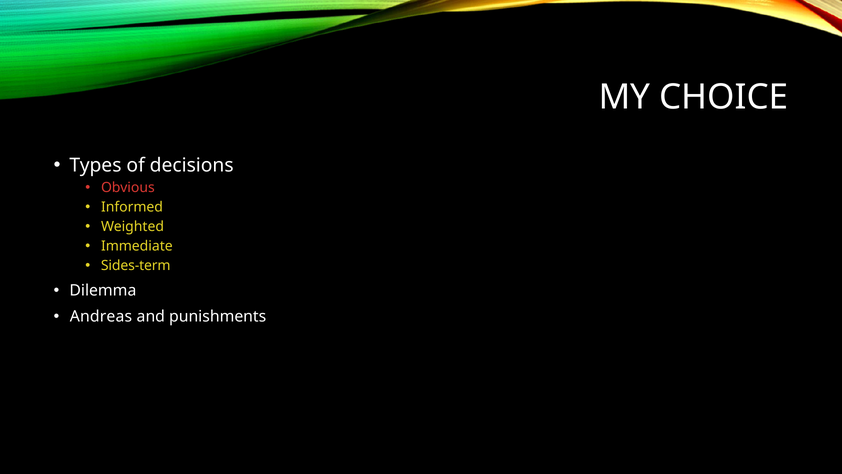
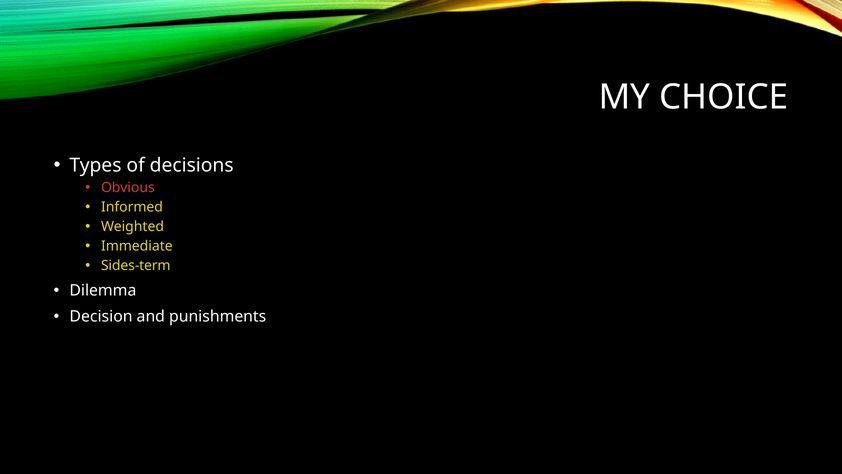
Andreas: Andreas -> Decision
